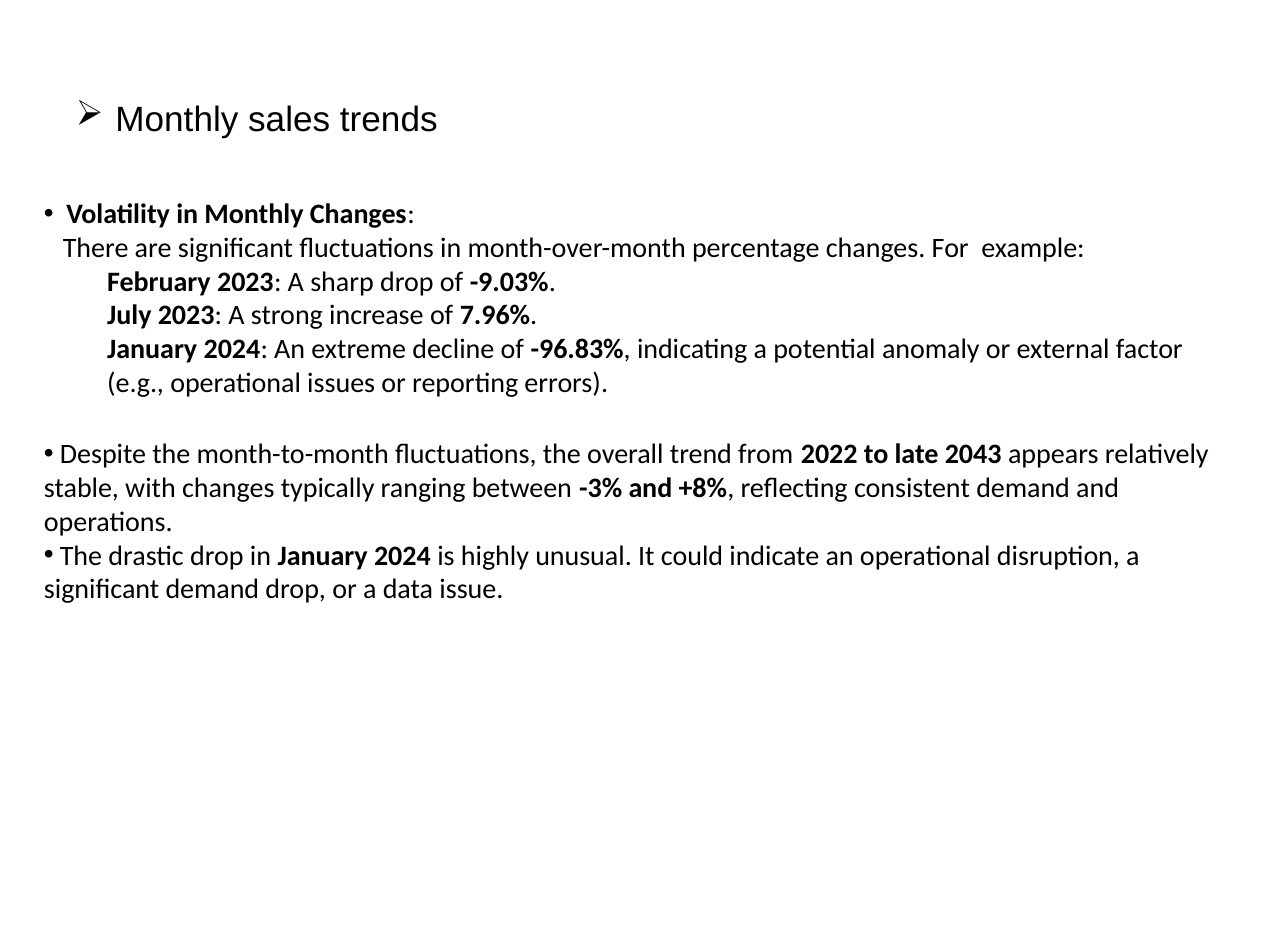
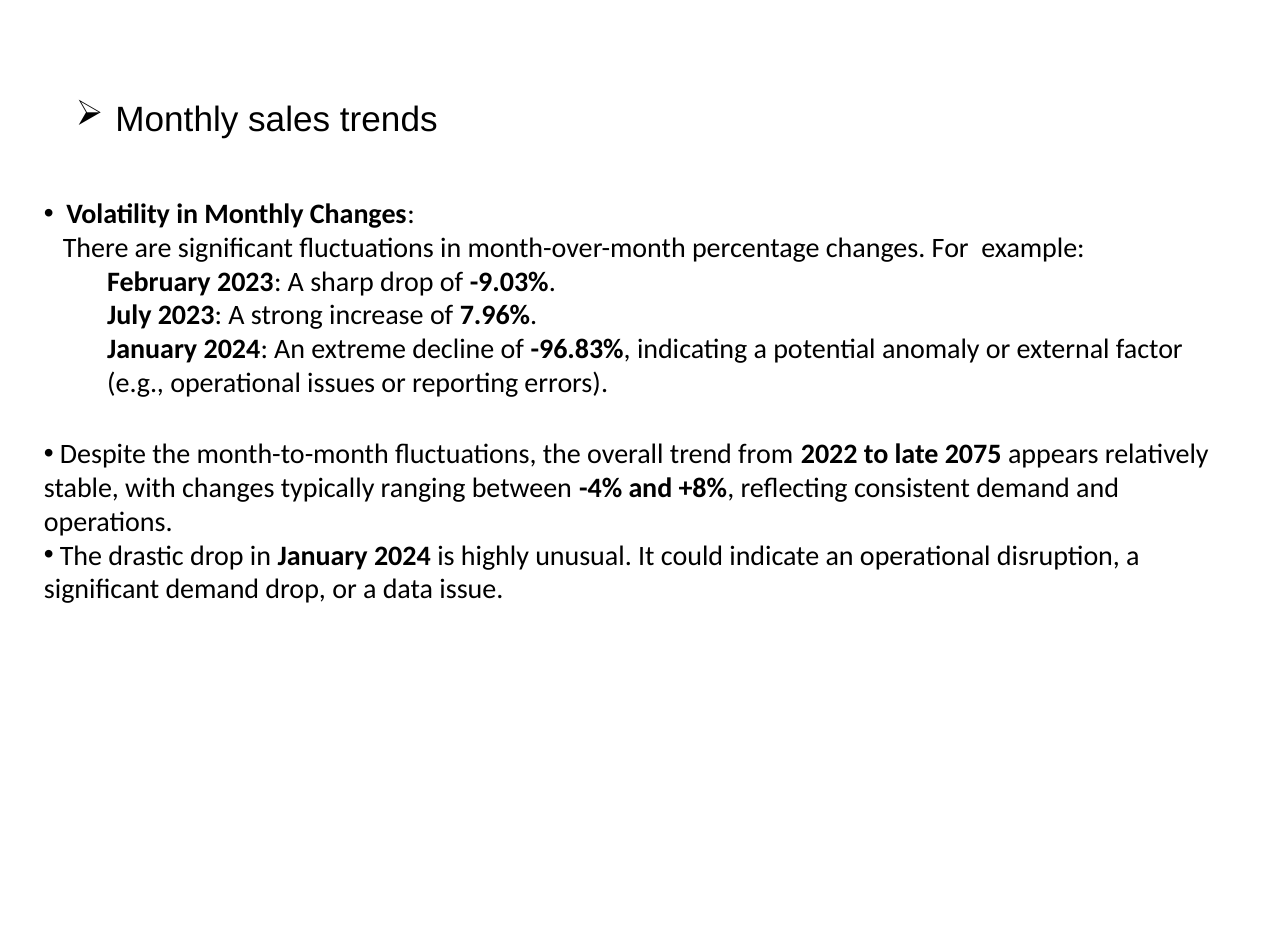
2043: 2043 -> 2075
-3%: -3% -> -4%
